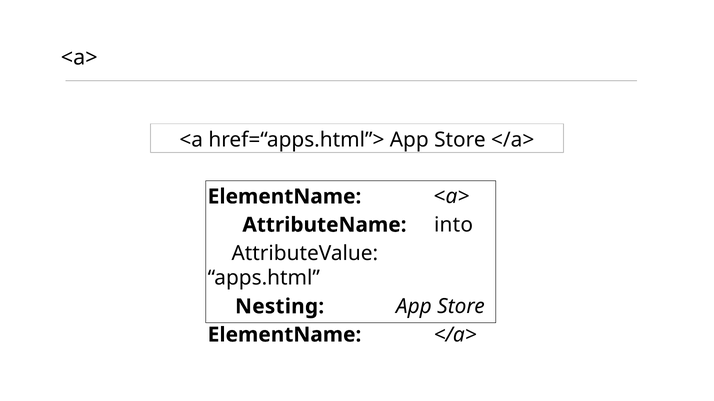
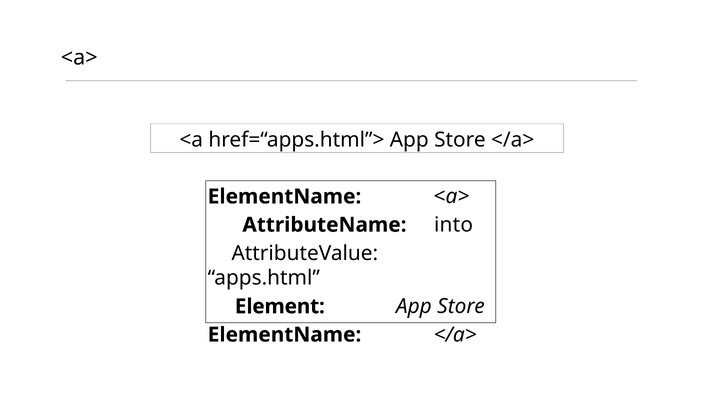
Nesting: Nesting -> Element
